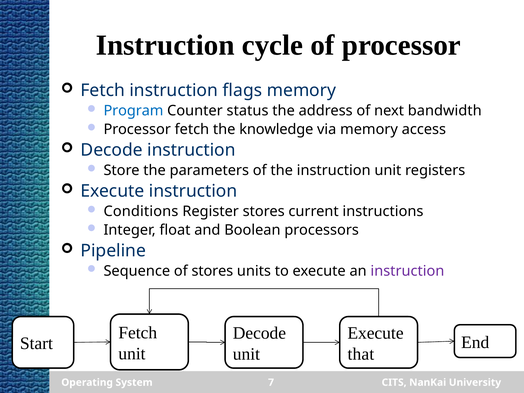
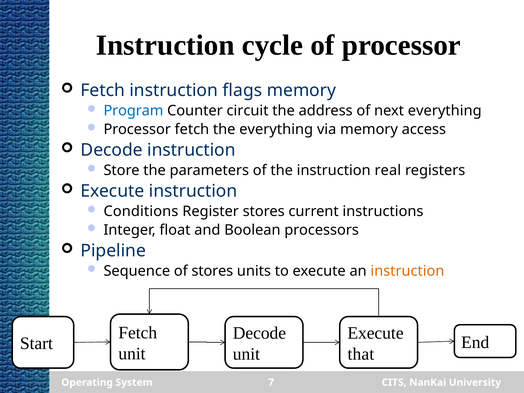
status: status -> circuit
next bandwidth: bandwidth -> everything
the knowledge: knowledge -> everything
instruction unit: unit -> real
instruction at (407, 271) colour: purple -> orange
